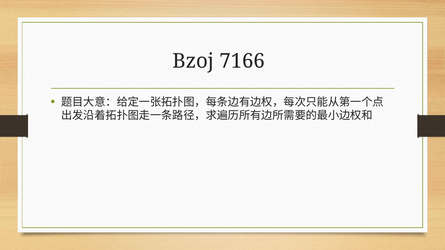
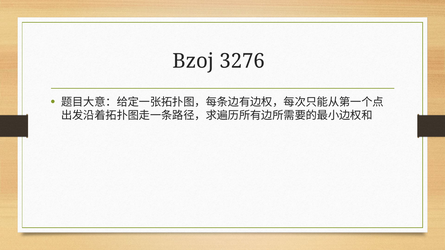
7166: 7166 -> 3276
